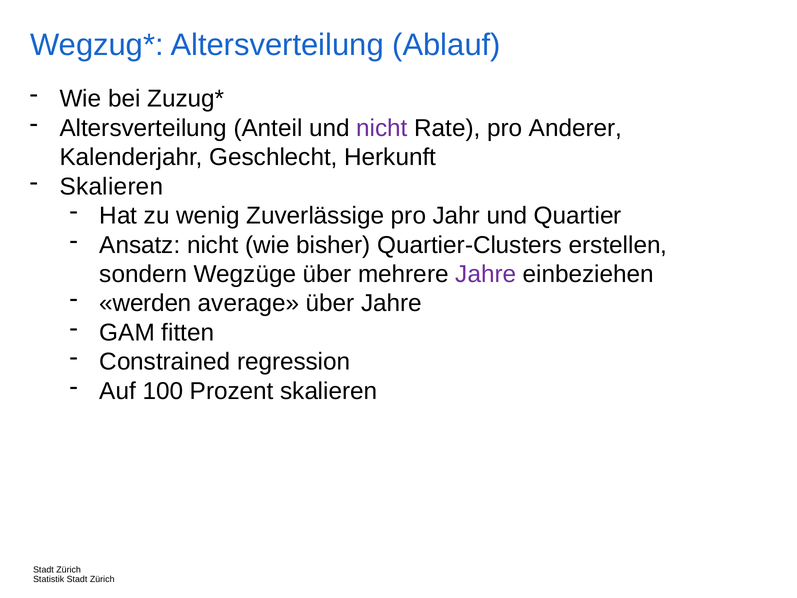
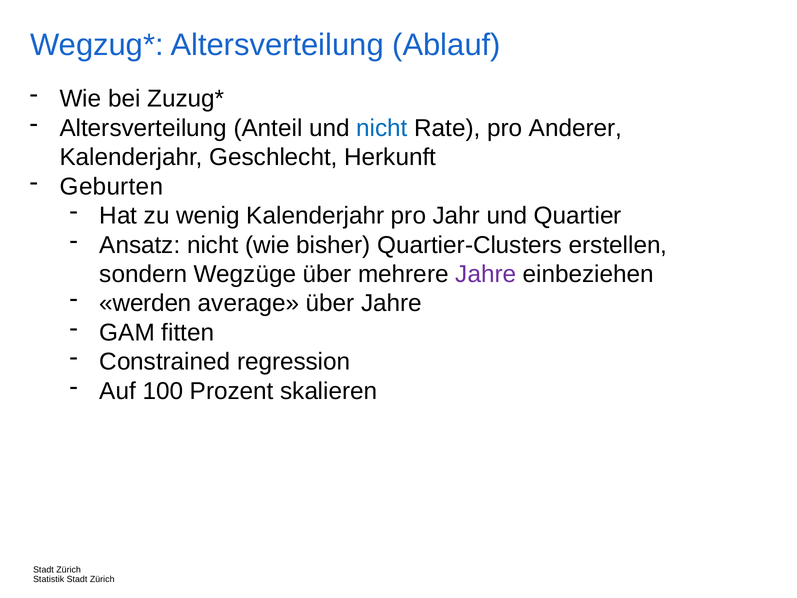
nicht at (382, 128) colour: purple -> blue
Skalieren at (111, 186): Skalieren -> Geburten
wenig Zuverlässige: Zuverlässige -> Kalenderjahr
